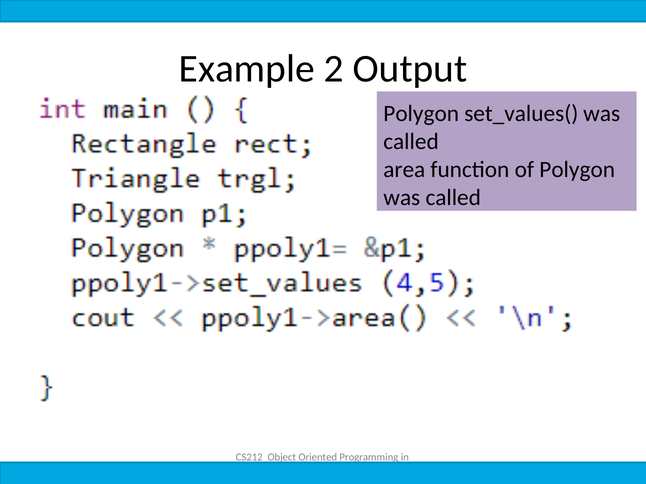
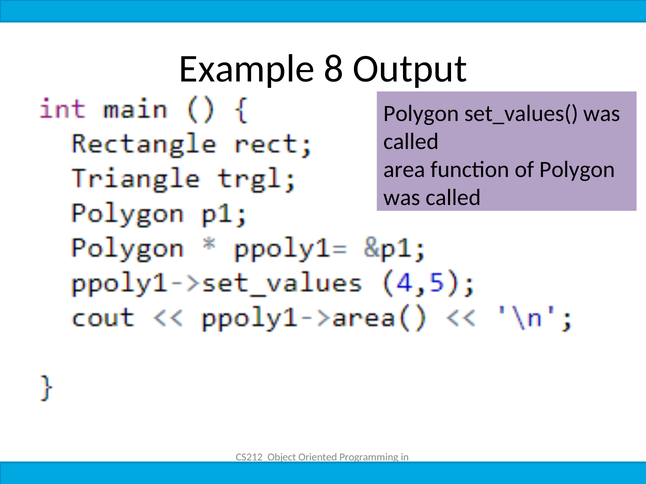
2: 2 -> 8
